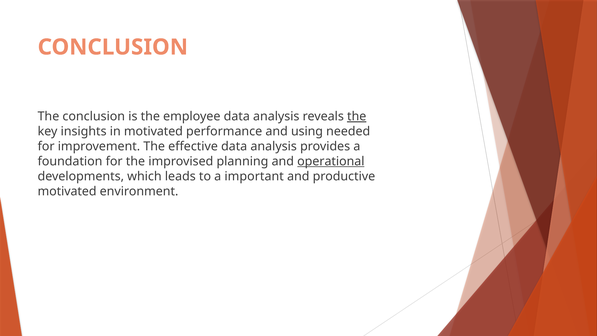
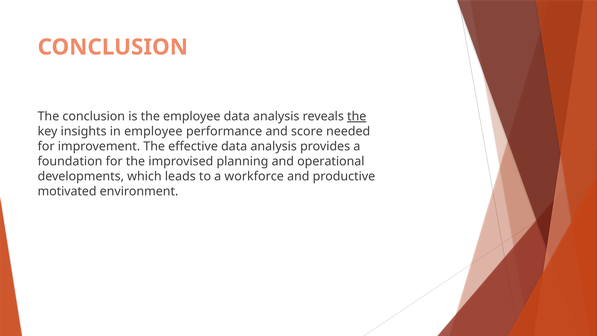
in motivated: motivated -> employee
using: using -> score
operational underline: present -> none
important: important -> workforce
